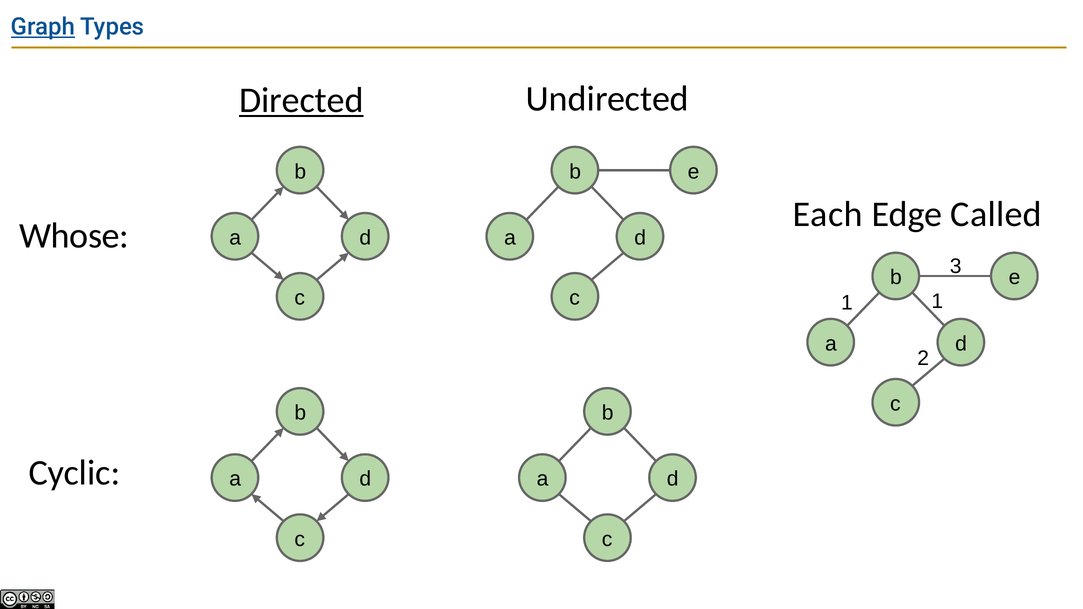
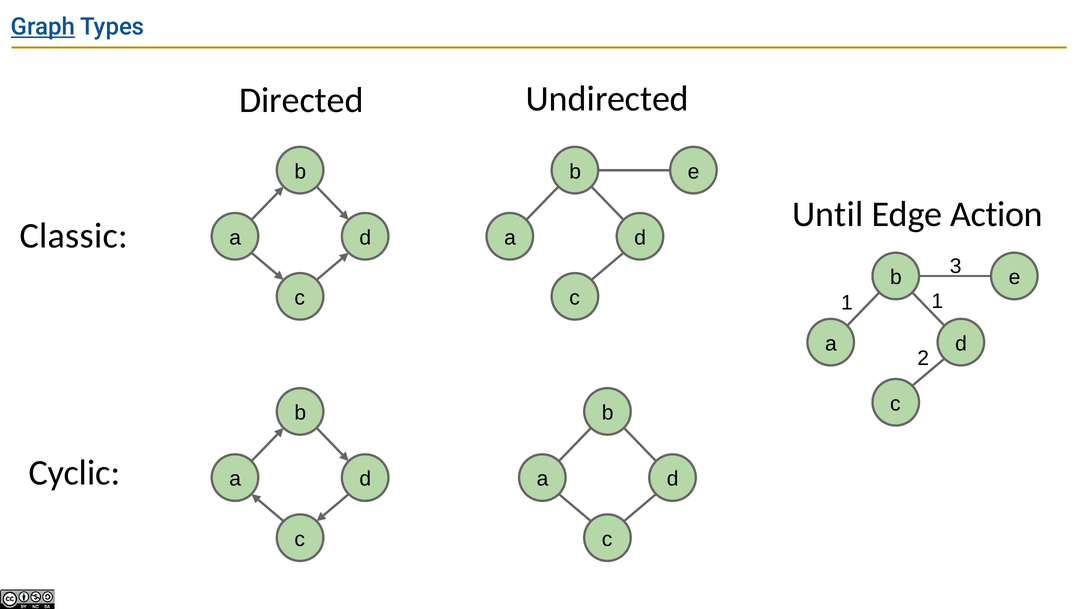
Directed underline: present -> none
Each: Each -> Until
Called: Called -> Action
Whose: Whose -> Classic
